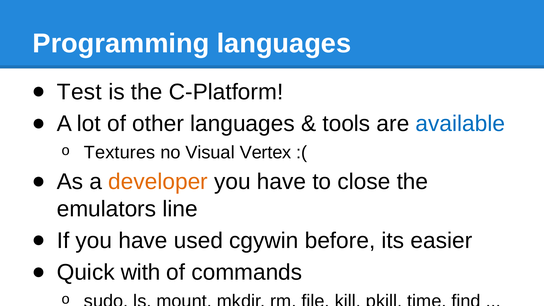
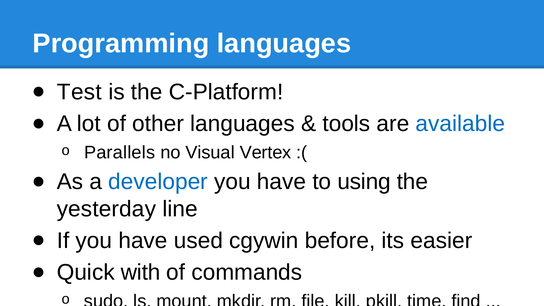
Textures: Textures -> Parallels
developer colour: orange -> blue
close: close -> using
emulators: emulators -> yesterday
